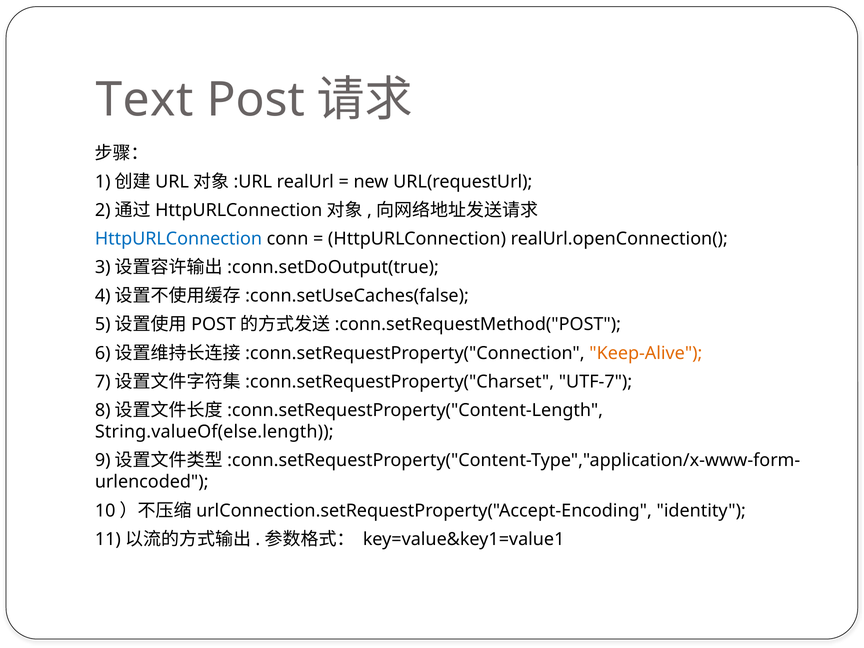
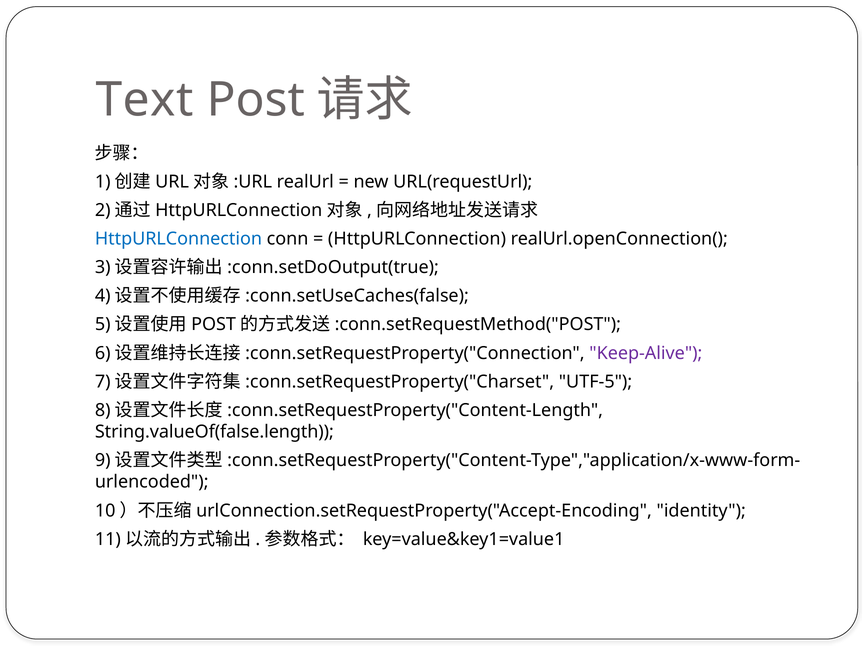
Keep-Alive colour: orange -> purple
UTF-7: UTF-7 -> UTF-5
String.valueOf(else.length: String.valueOf(else.length -> String.valueOf(false.length
